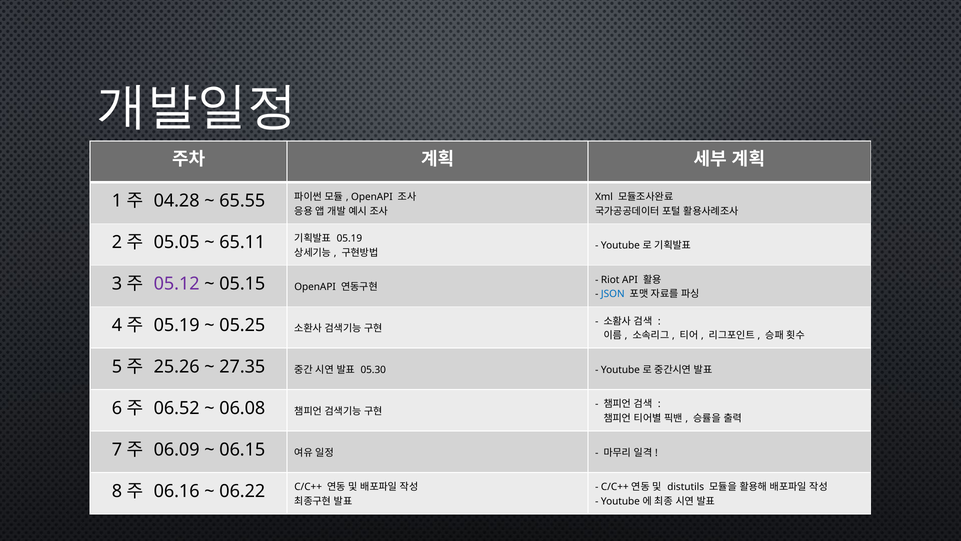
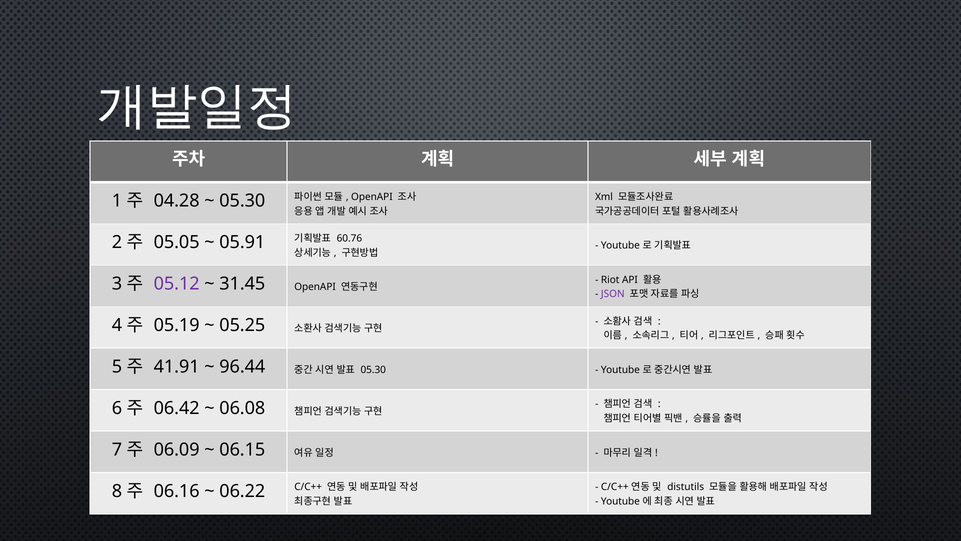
65.55 at (242, 201): 65.55 -> 05.30
65.11: 65.11 -> 05.91
05.19 at (349, 238): 05.19 -> 60.76
05.15: 05.15 -> 31.45
JSON colour: blue -> purple
25.26: 25.26 -> 41.91
27.35: 27.35 -> 96.44
06.52: 06.52 -> 06.42
